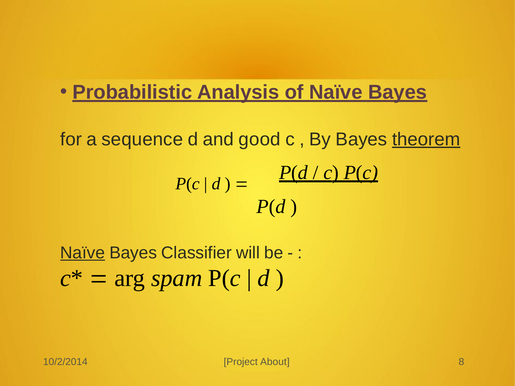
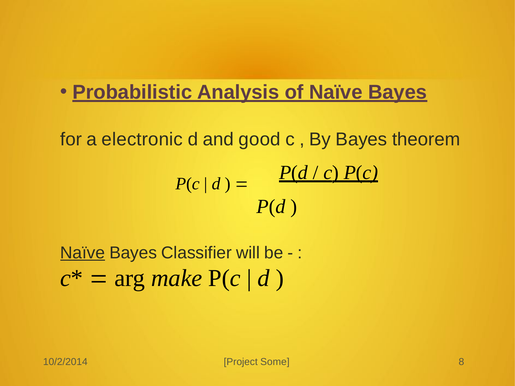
sequence: sequence -> electronic
theorem underline: present -> none
spam: spam -> make
About: About -> Some
